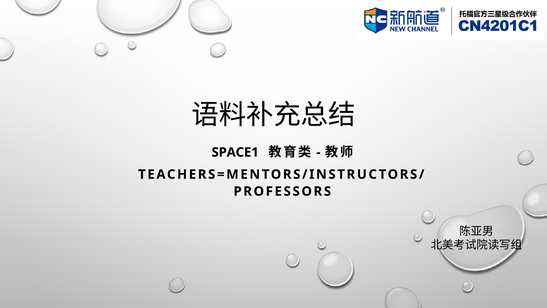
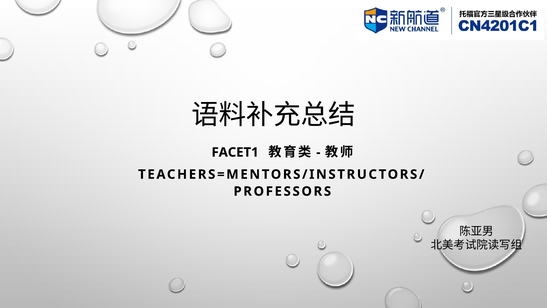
SPACE1: SPACE1 -> FACET1
